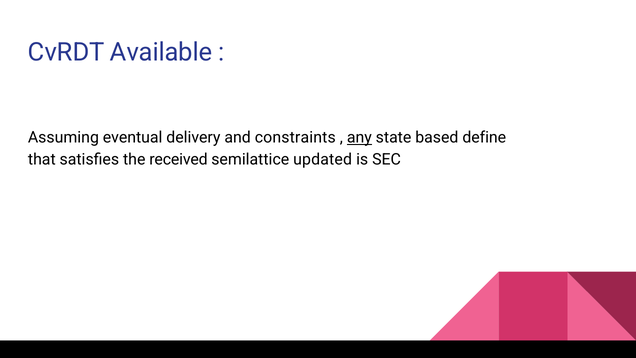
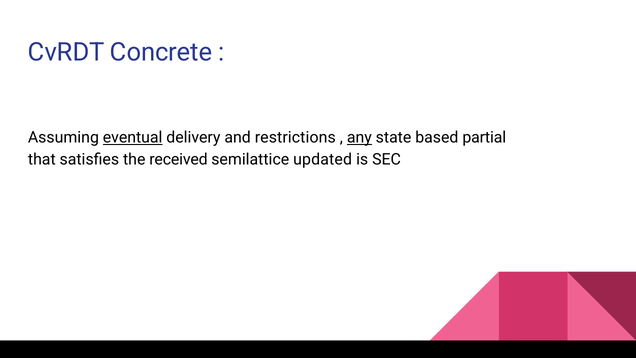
Available: Available -> Concrete
eventual underline: none -> present
constraints: constraints -> restrictions
define: define -> partial
